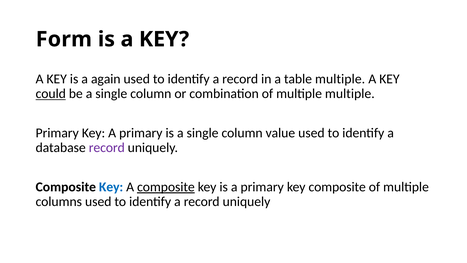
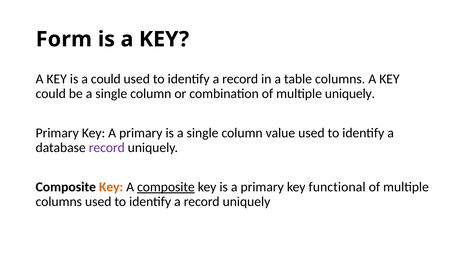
a again: again -> could
table multiple: multiple -> columns
could at (51, 94) underline: present -> none
multiple multiple: multiple -> uniquely
Key at (111, 187) colour: blue -> orange
key composite: composite -> functional
